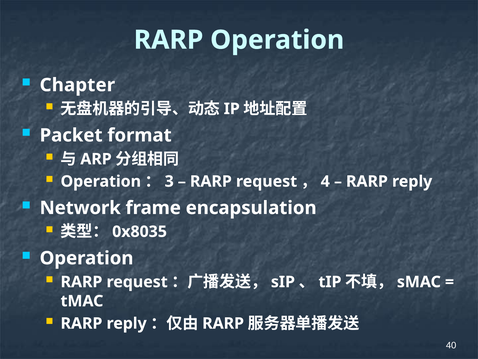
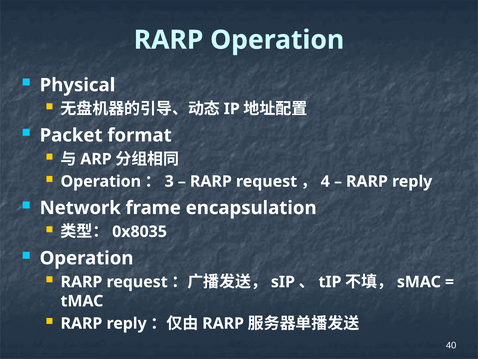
Chapter: Chapter -> Physical
